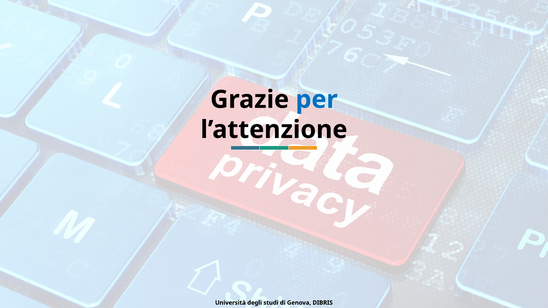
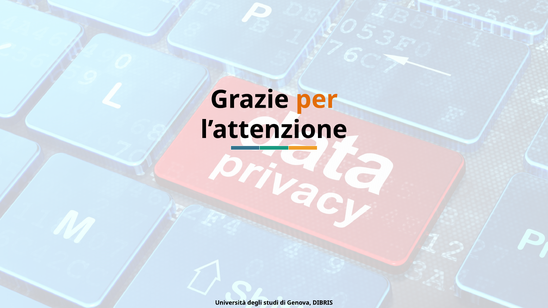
per colour: blue -> orange
